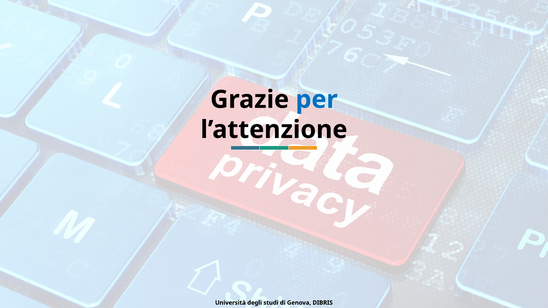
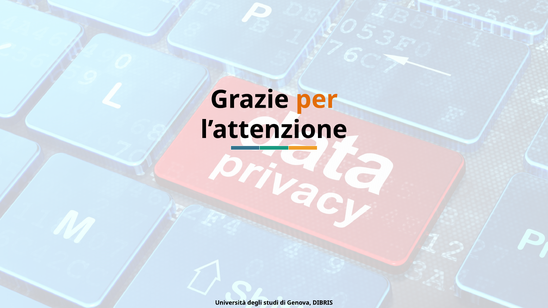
per colour: blue -> orange
